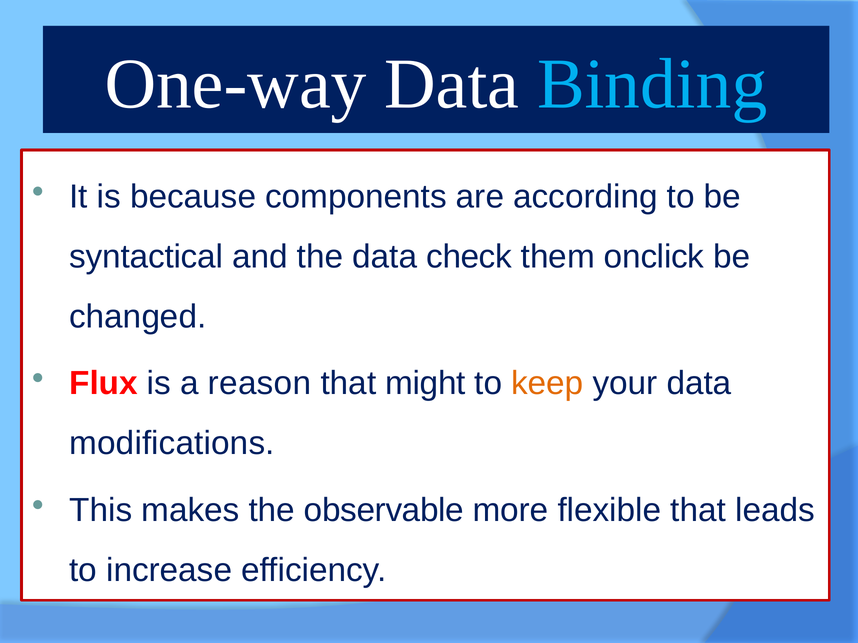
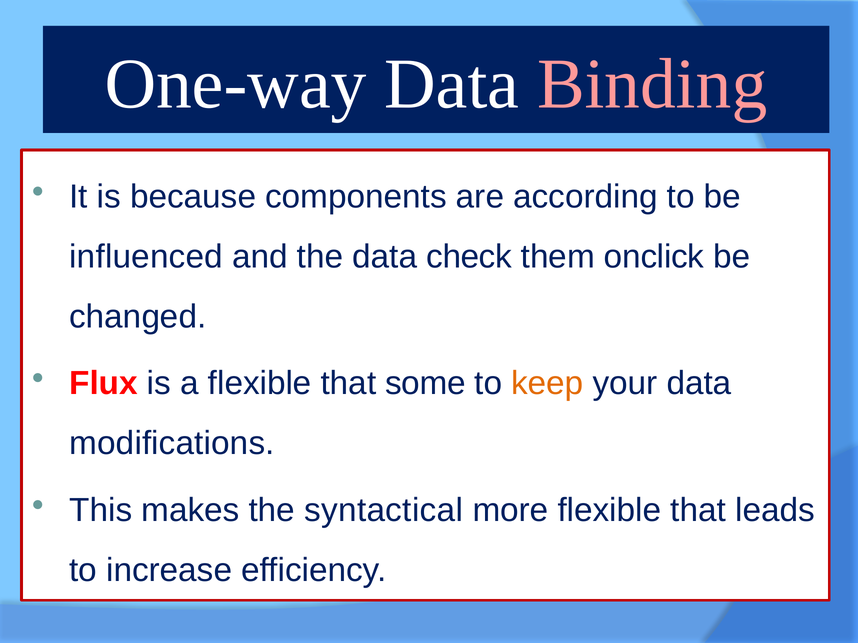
Binding colour: light blue -> pink
syntactical: syntactical -> influenced
a reason: reason -> flexible
might: might -> some
observable: observable -> syntactical
